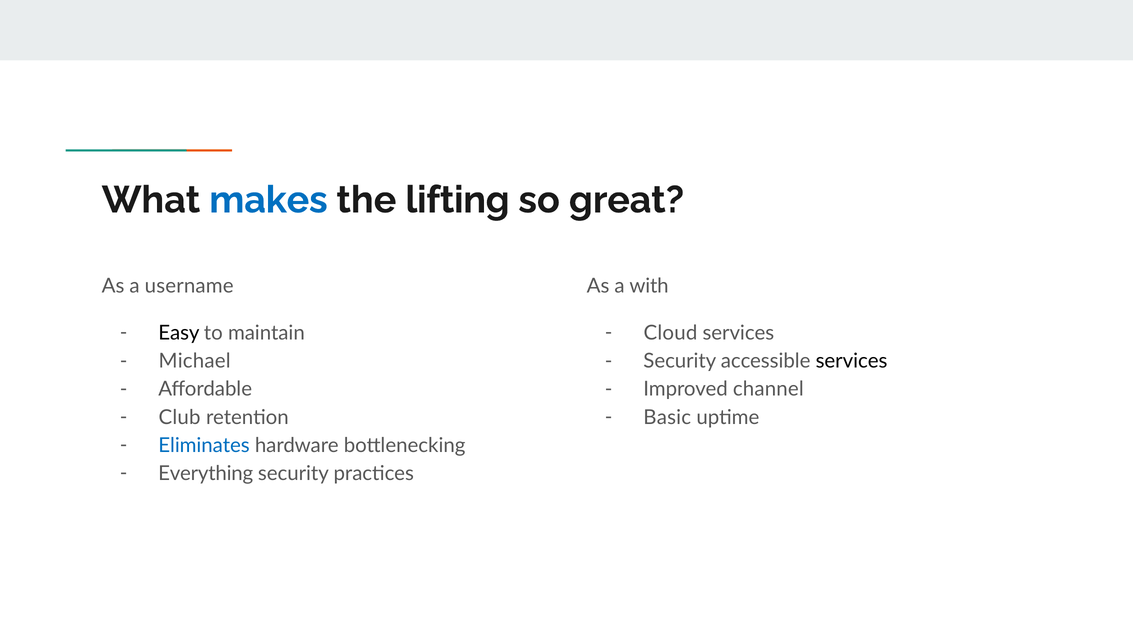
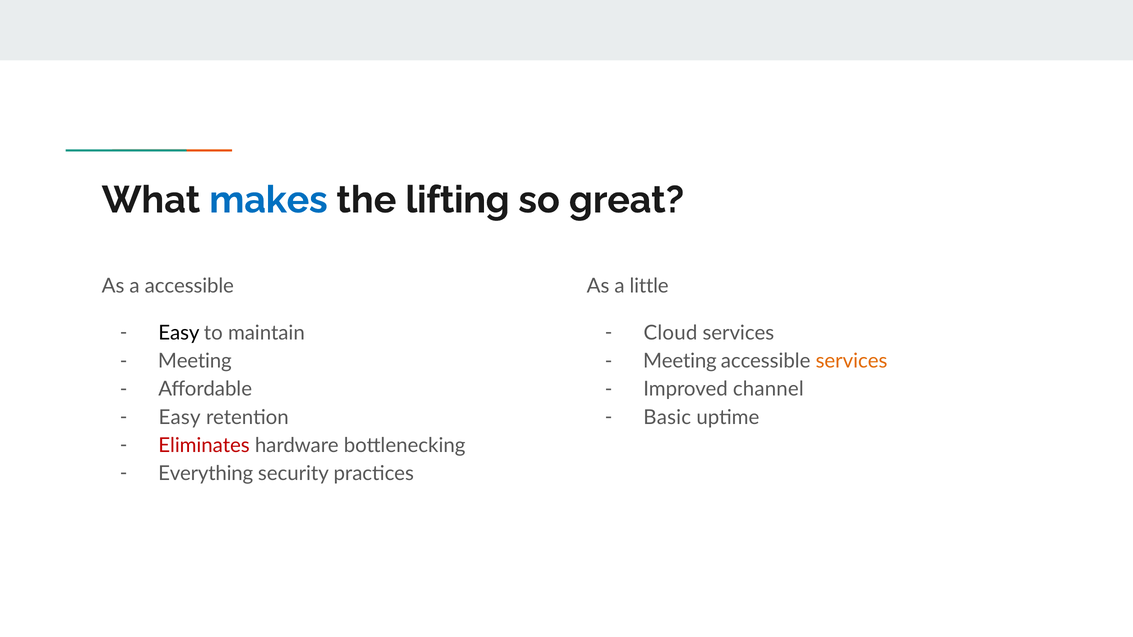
a username: username -> accessible
with: with -> little
Michael at (195, 361): Michael -> Meeting
Security at (680, 361): Security -> Meeting
services at (852, 361) colour: black -> orange
Club at (180, 417): Club -> Easy
Eliminates colour: blue -> red
